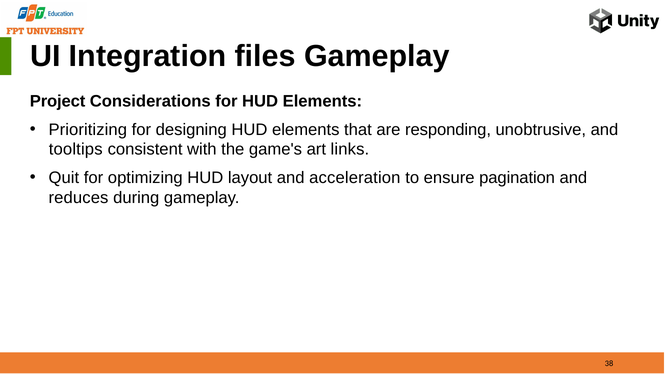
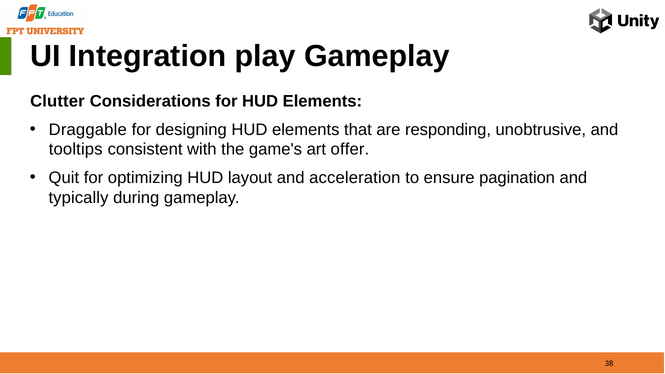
files: files -> play
Project: Project -> Clutter
Prioritizing: Prioritizing -> Draggable
links: links -> offer
reduces: reduces -> typically
